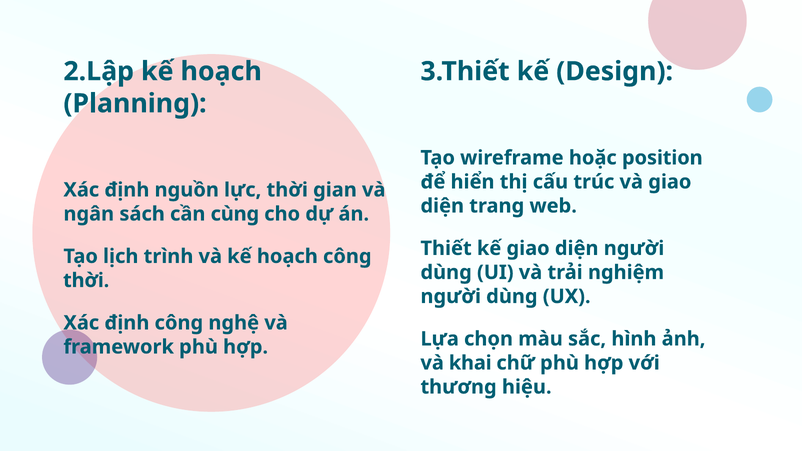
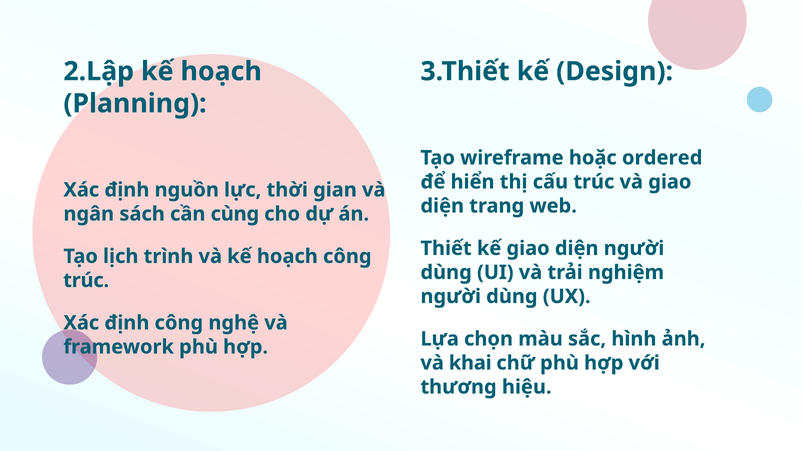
position: position -> ordered
thời at (86, 280): thời -> trúc
